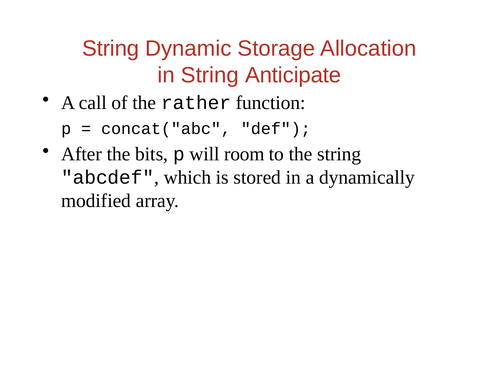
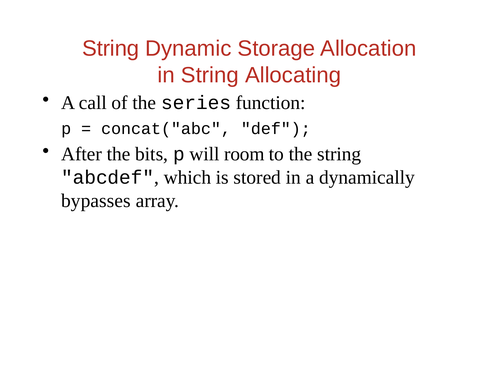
Anticipate: Anticipate -> Allocating
rather: rather -> series
modified: modified -> bypasses
